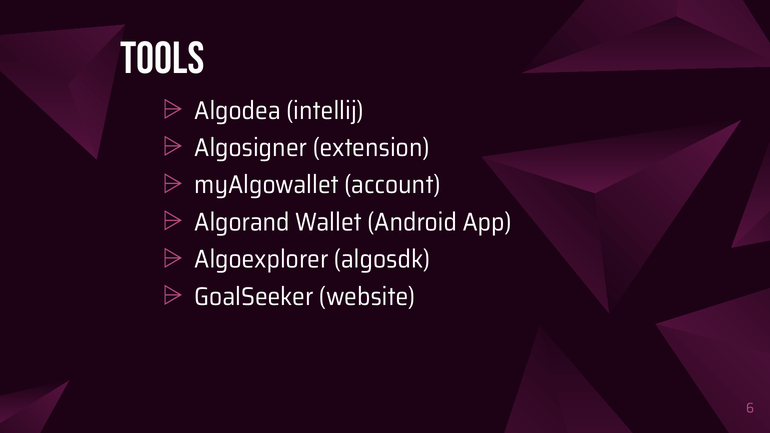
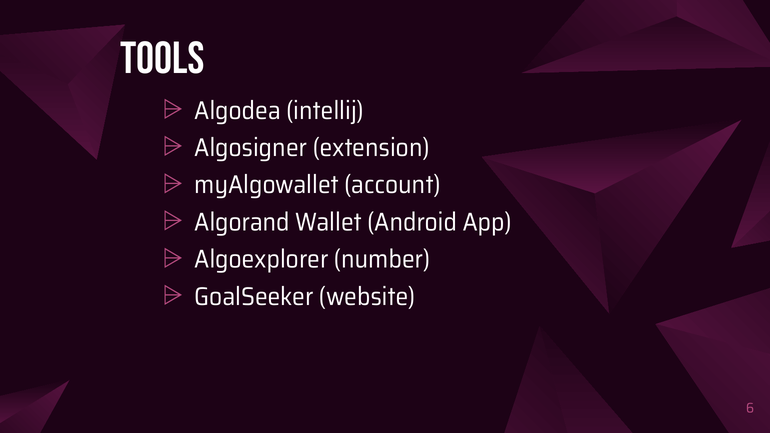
algosdk: algosdk -> number
